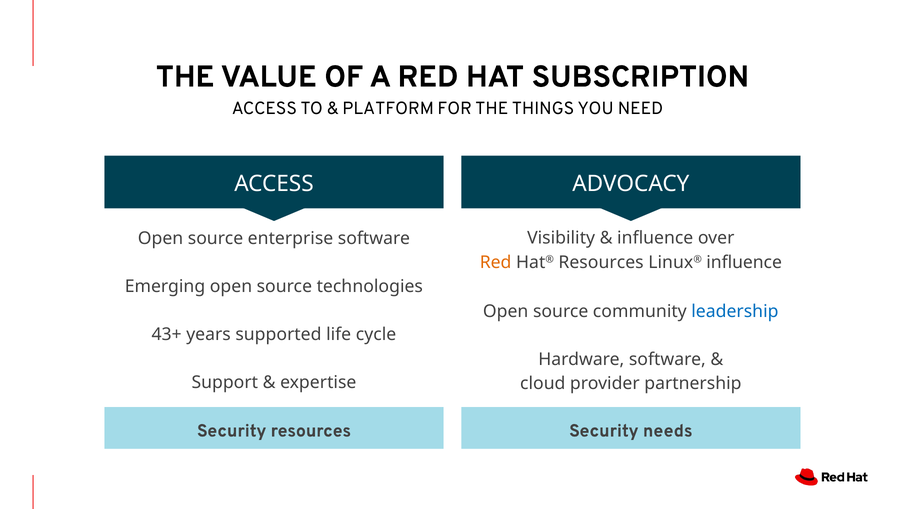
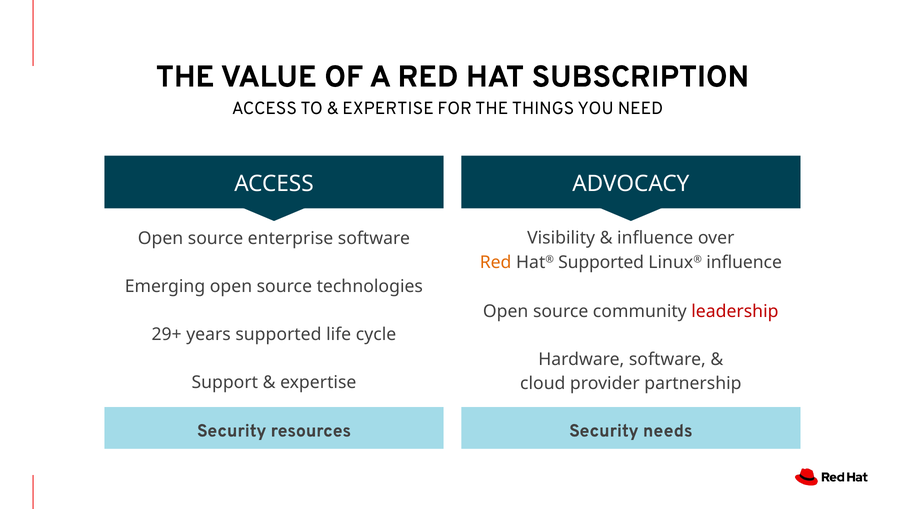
PLATFORM at (388, 109): PLATFORM -> EXPERTISE
Hat® Resources: Resources -> Supported
leadership colour: blue -> red
43+: 43+ -> 29+
